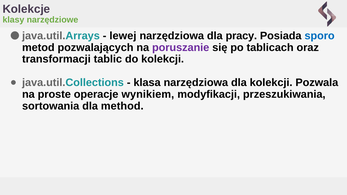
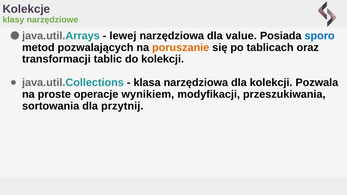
pracy: pracy -> value
poruszanie colour: purple -> orange
method: method -> przytnij
